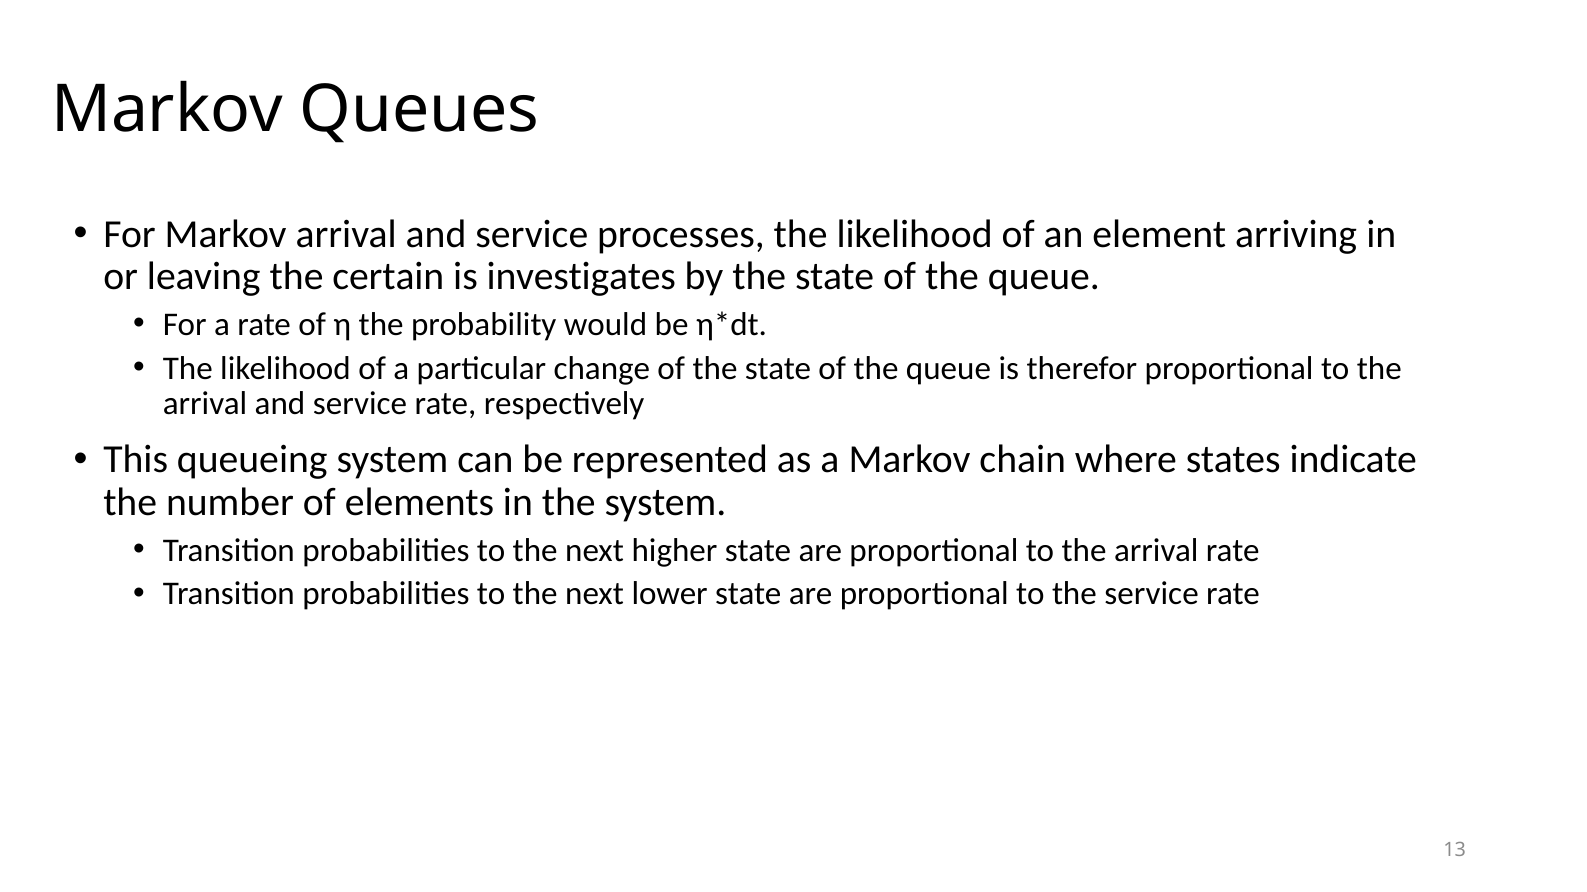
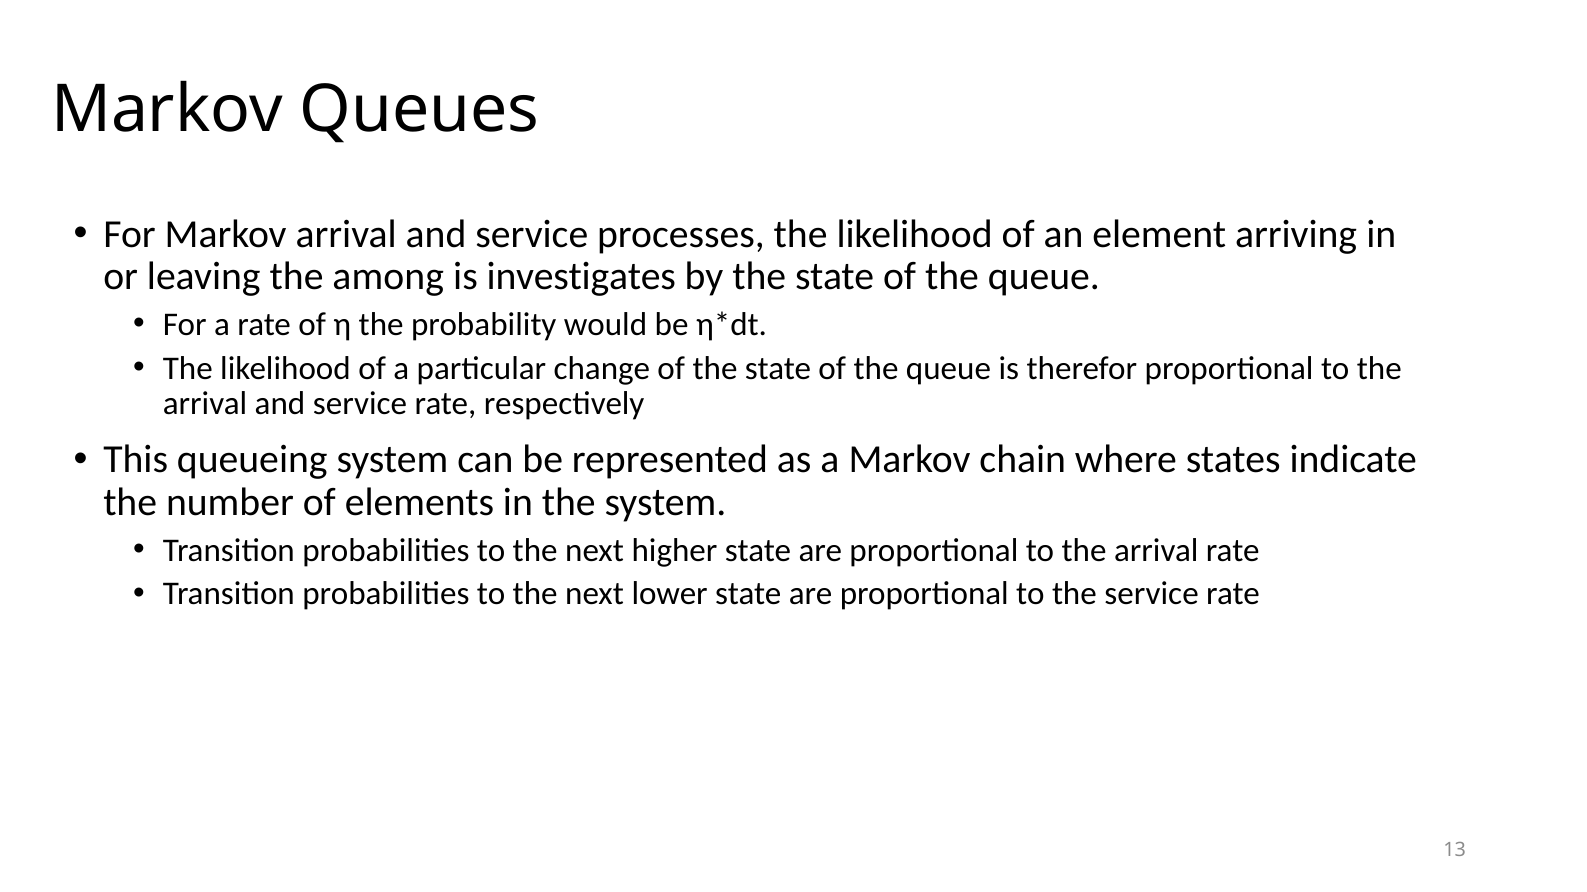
certain: certain -> among
